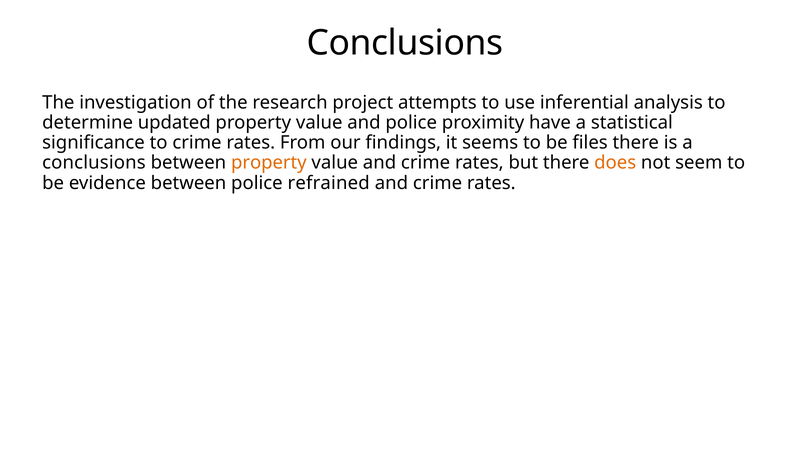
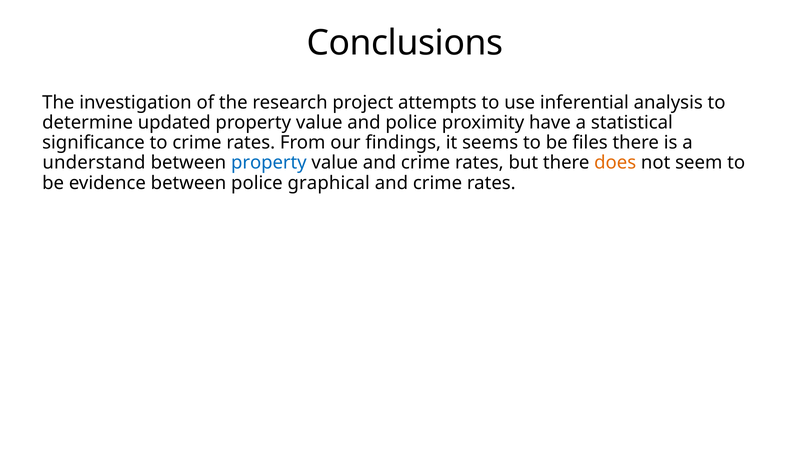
conclusions at (94, 163): conclusions -> understand
property at (269, 163) colour: orange -> blue
refrained: refrained -> graphical
